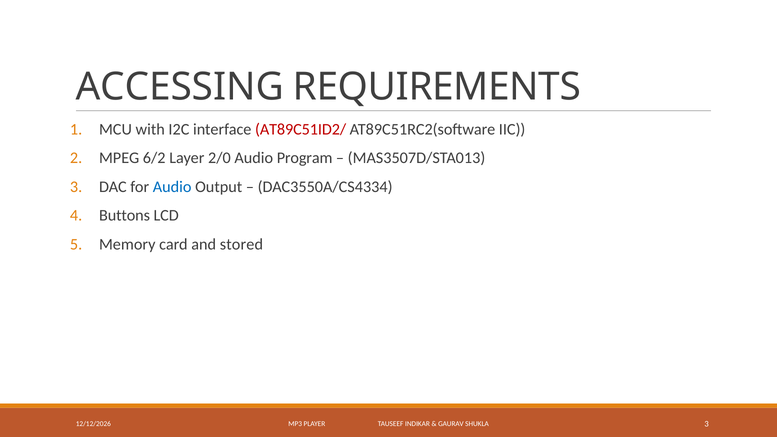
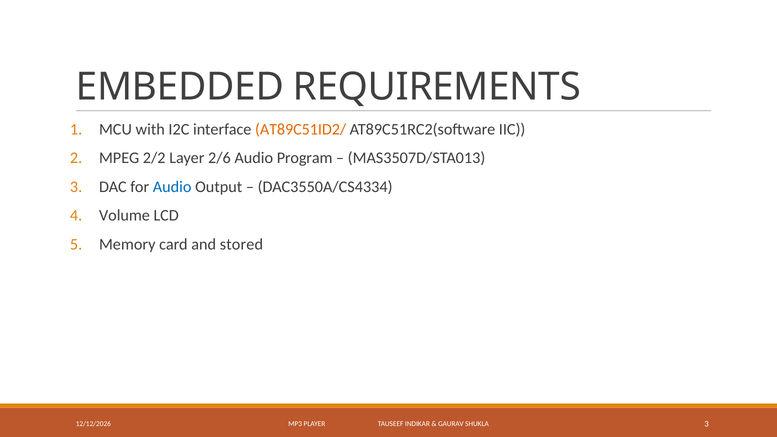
ACCESSING: ACCESSING -> EMBEDDED
AT89C51ID2/ colour: red -> orange
6/2: 6/2 -> 2/2
2/0: 2/0 -> 2/6
Buttons: Buttons -> Volume
